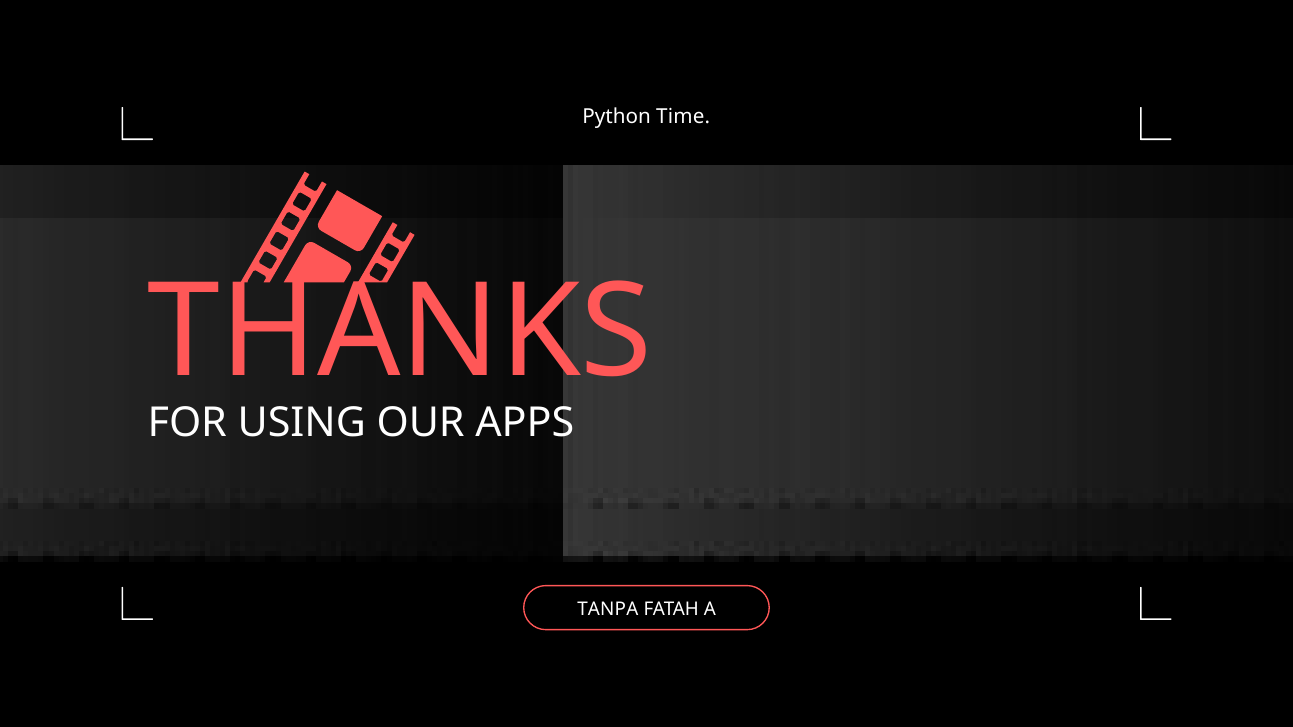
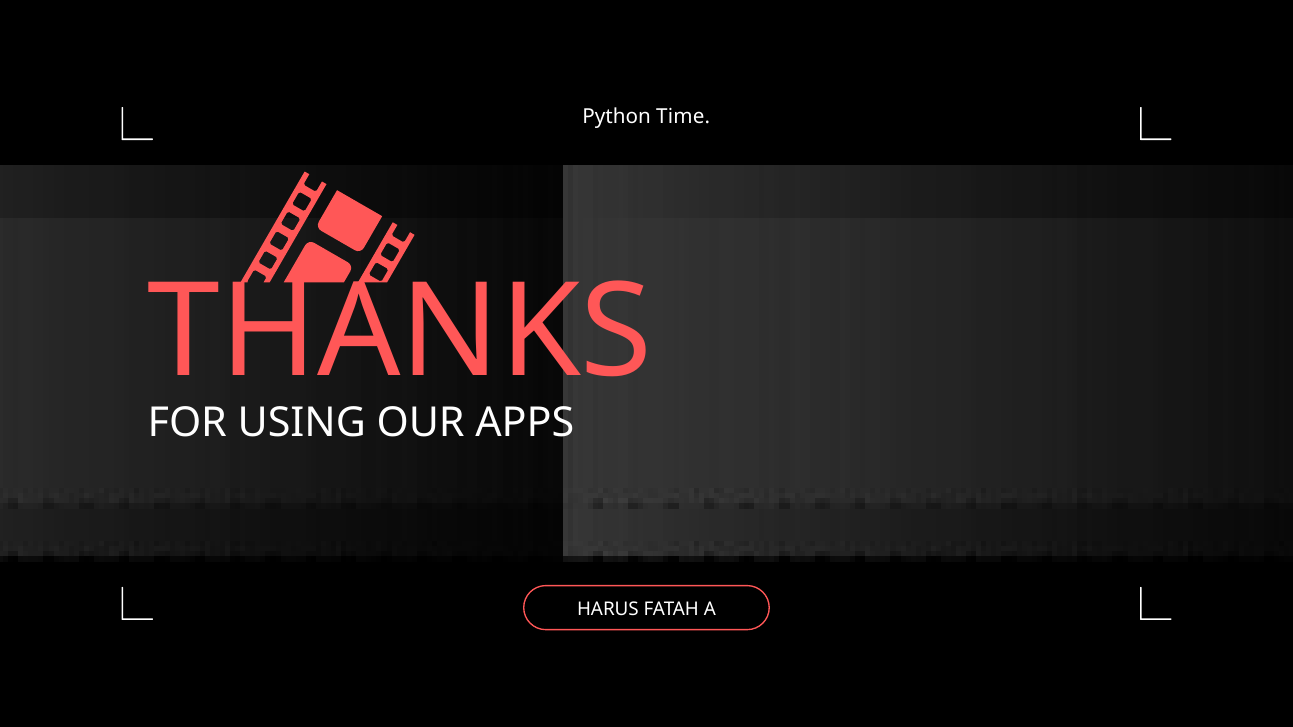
TANPA: TANPA -> HARUS
